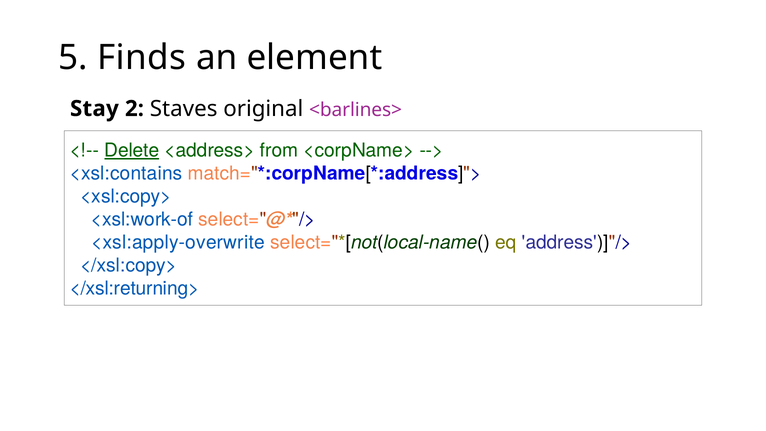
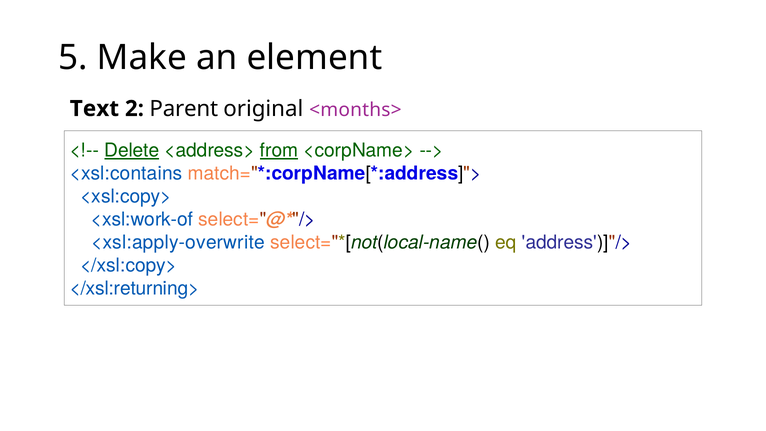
Finds: Finds -> Make
Stay: Stay -> Text
Staves: Staves -> Parent
<barlines>: <barlines> -> <months>
from underline: none -> present
